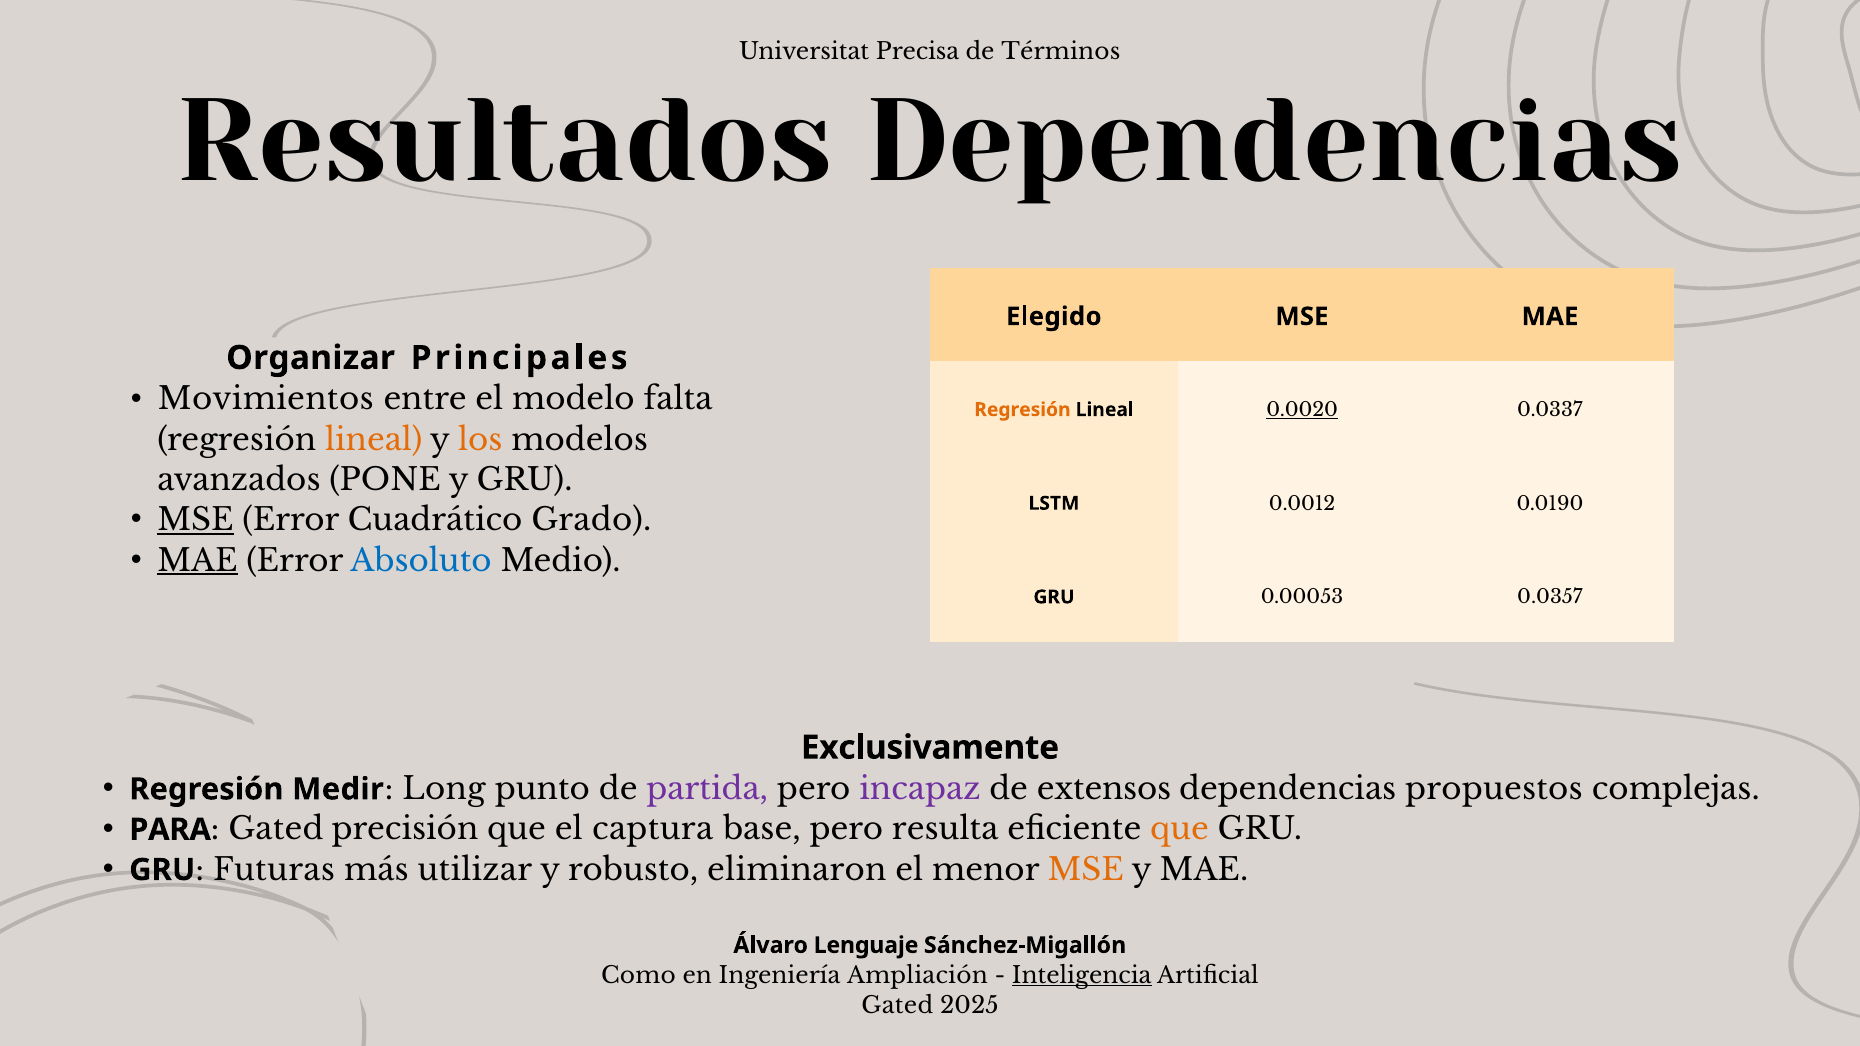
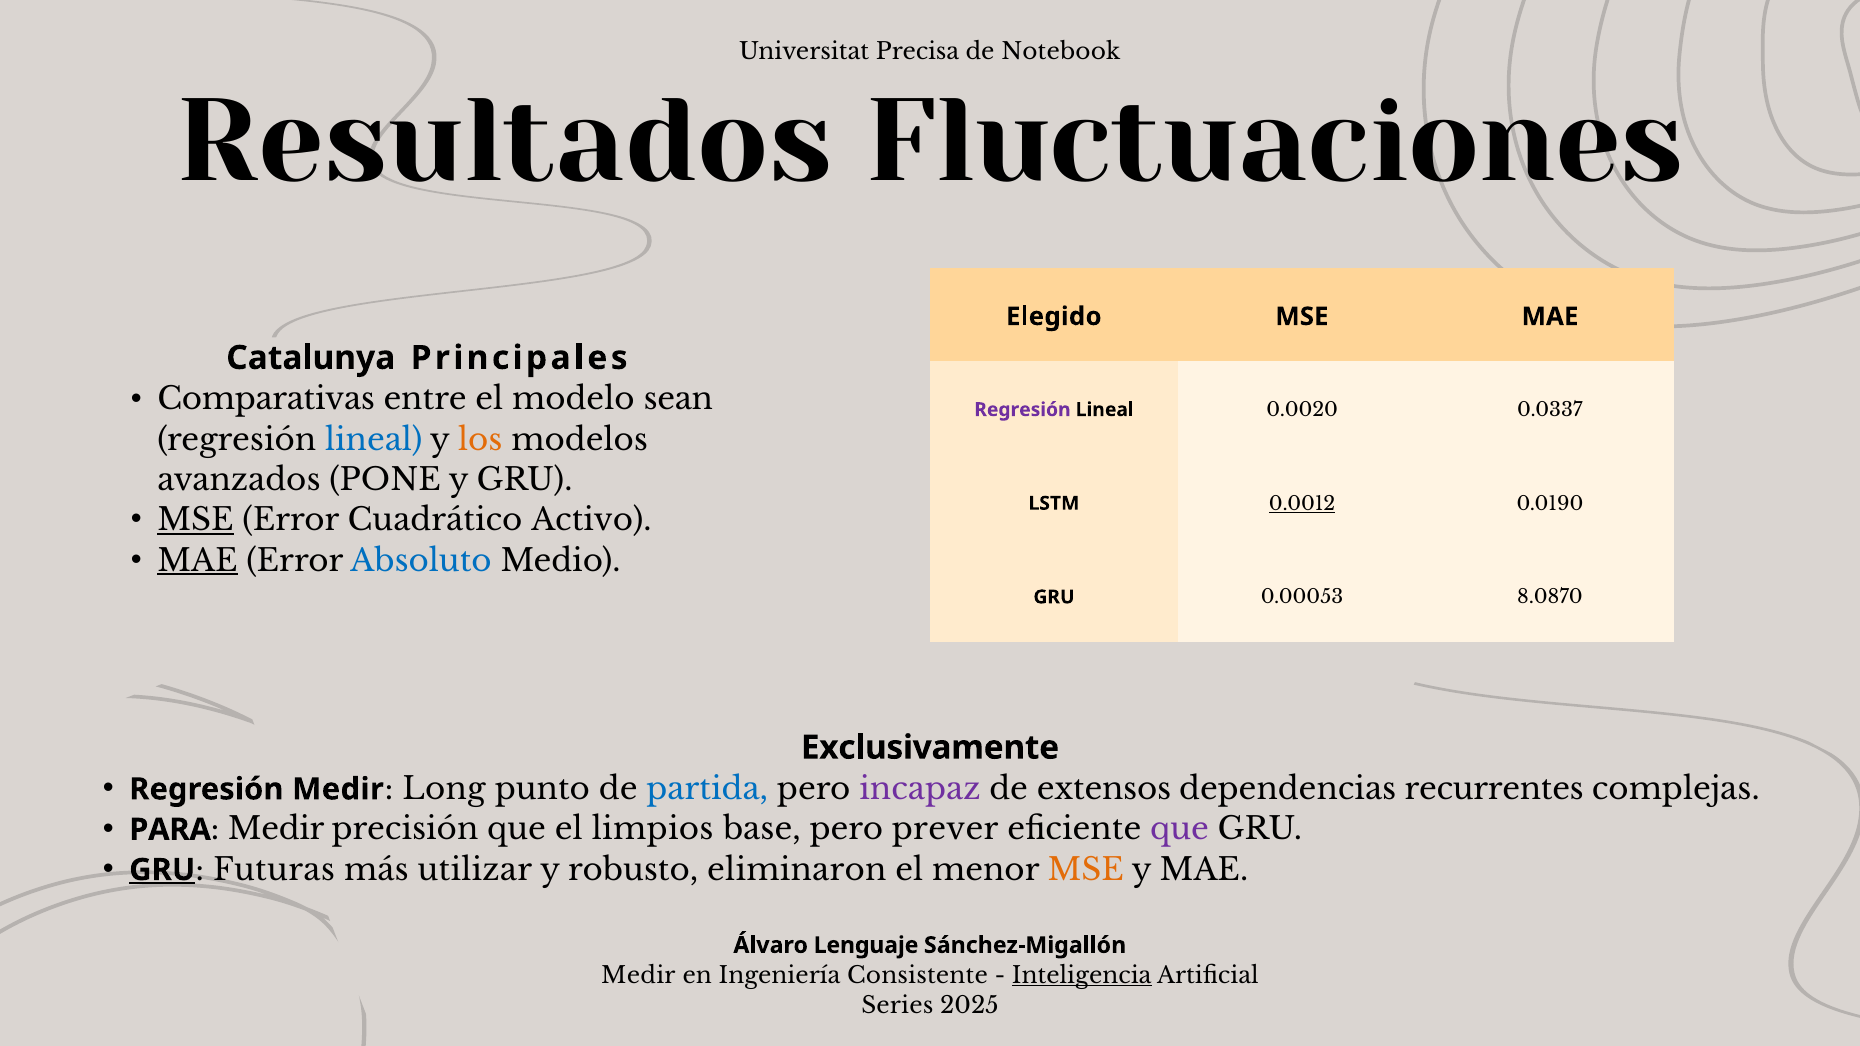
Términos: Términos -> Notebook
Resultados Dependencias: Dependencias -> Fluctuaciones
Organizar: Organizar -> Catalunya
Movimientos: Movimientos -> Comparativas
falta: falta -> sean
Regresión at (1022, 410) colour: orange -> purple
0.0020 underline: present -> none
lineal at (374, 440) colour: orange -> blue
0.0012 underline: none -> present
Grado: Grado -> Activo
0.0357: 0.0357 -> 8.0870
partida colour: purple -> blue
propuestos: propuestos -> recurrentes
Gated at (276, 830): Gated -> Medir
captura: captura -> limpios
resulta: resulta -> prever
que at (1180, 830) colour: orange -> purple
GRU at (162, 870) underline: none -> present
Como at (638, 976): Como -> Medir
Ampliación: Ampliación -> Consistente
Gated at (897, 1006): Gated -> Series
